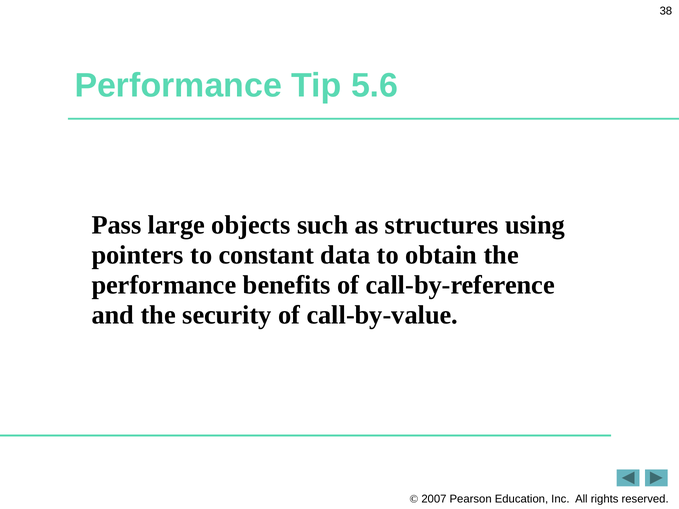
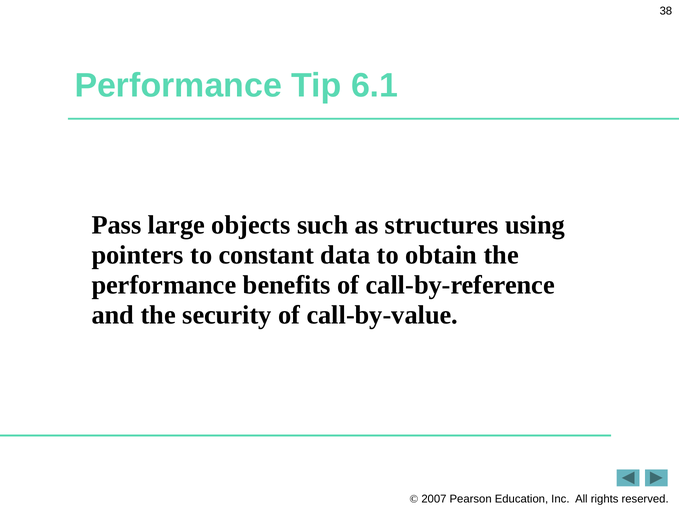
5.6: 5.6 -> 6.1
